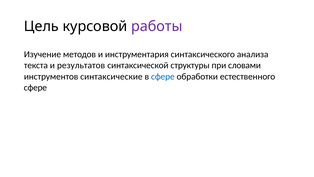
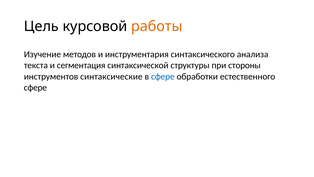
работы colour: purple -> orange
результатов: результатов -> сегментация
словами: словами -> стороны
